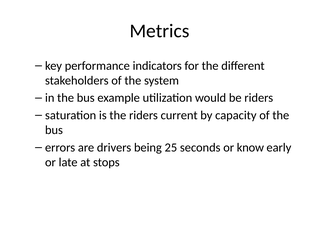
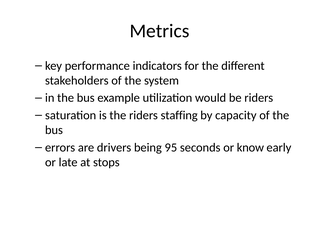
current: current -> staffing
25: 25 -> 95
